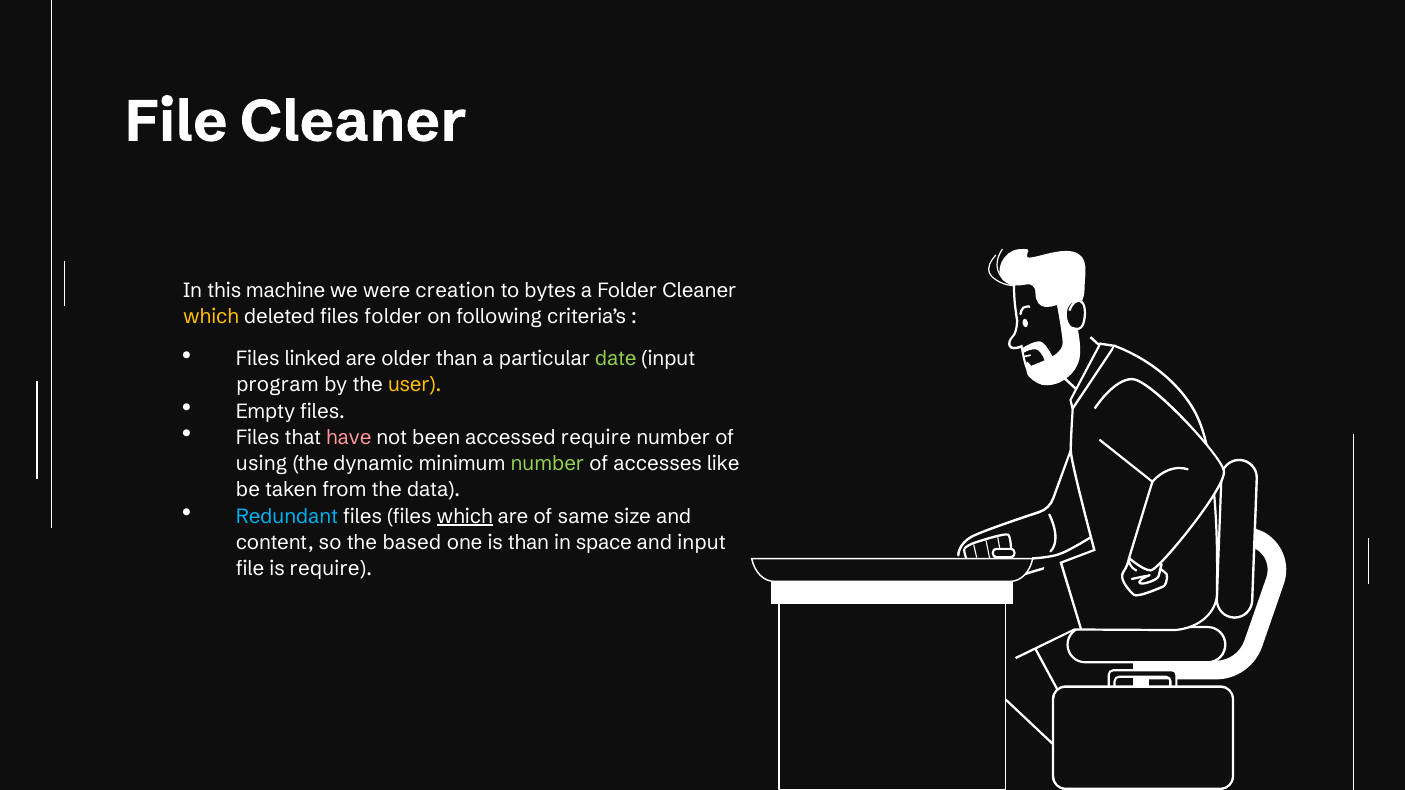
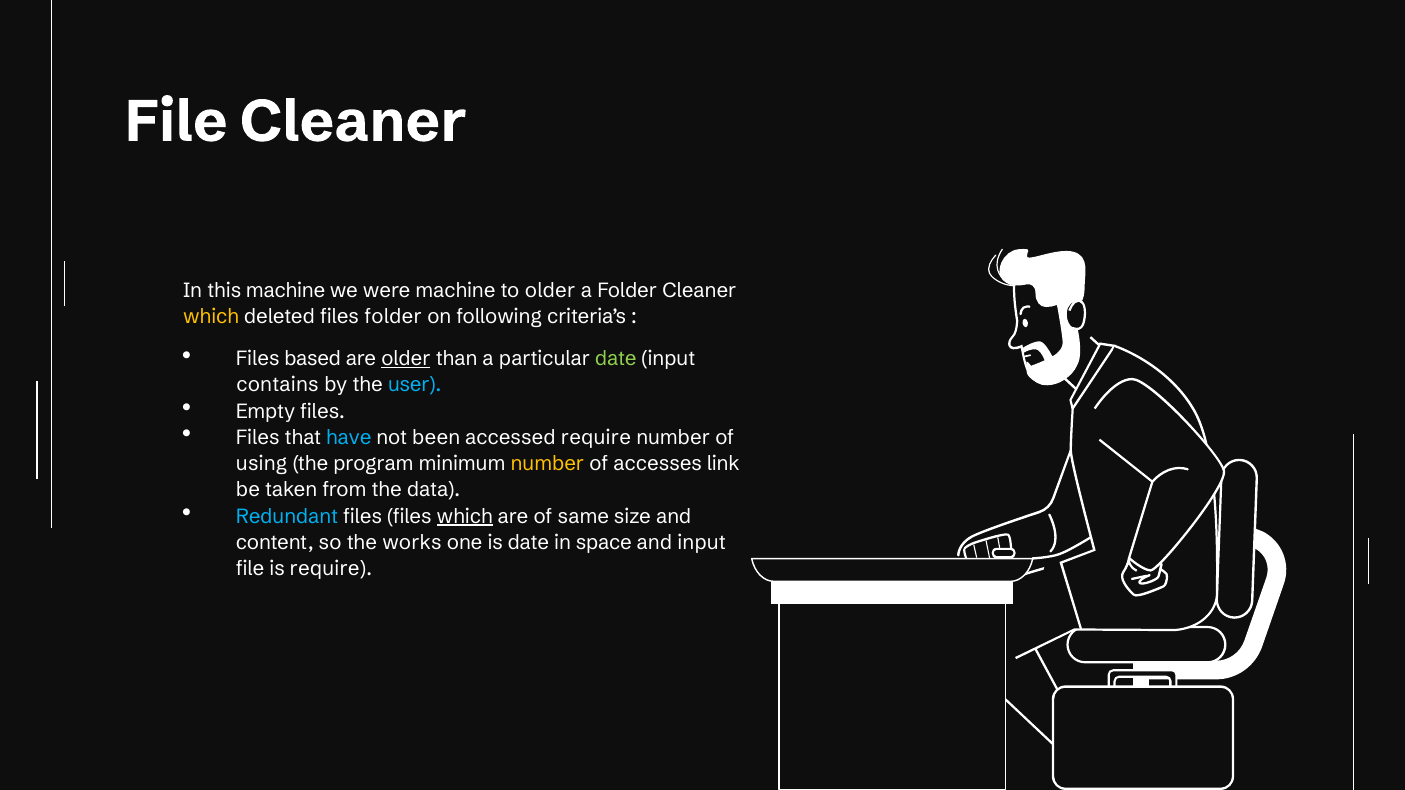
were creation: creation -> machine
to bytes: bytes -> older
linked: linked -> based
older at (406, 359) underline: none -> present
program: program -> contains
user colour: yellow -> light blue
have colour: pink -> light blue
dynamic: dynamic -> program
number at (547, 464) colour: light green -> yellow
like: like -> link
based: based -> works
is than: than -> date
